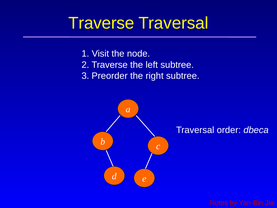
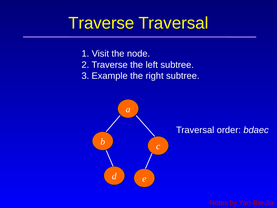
Preorder: Preorder -> Example
dbeca: dbeca -> bdaec
